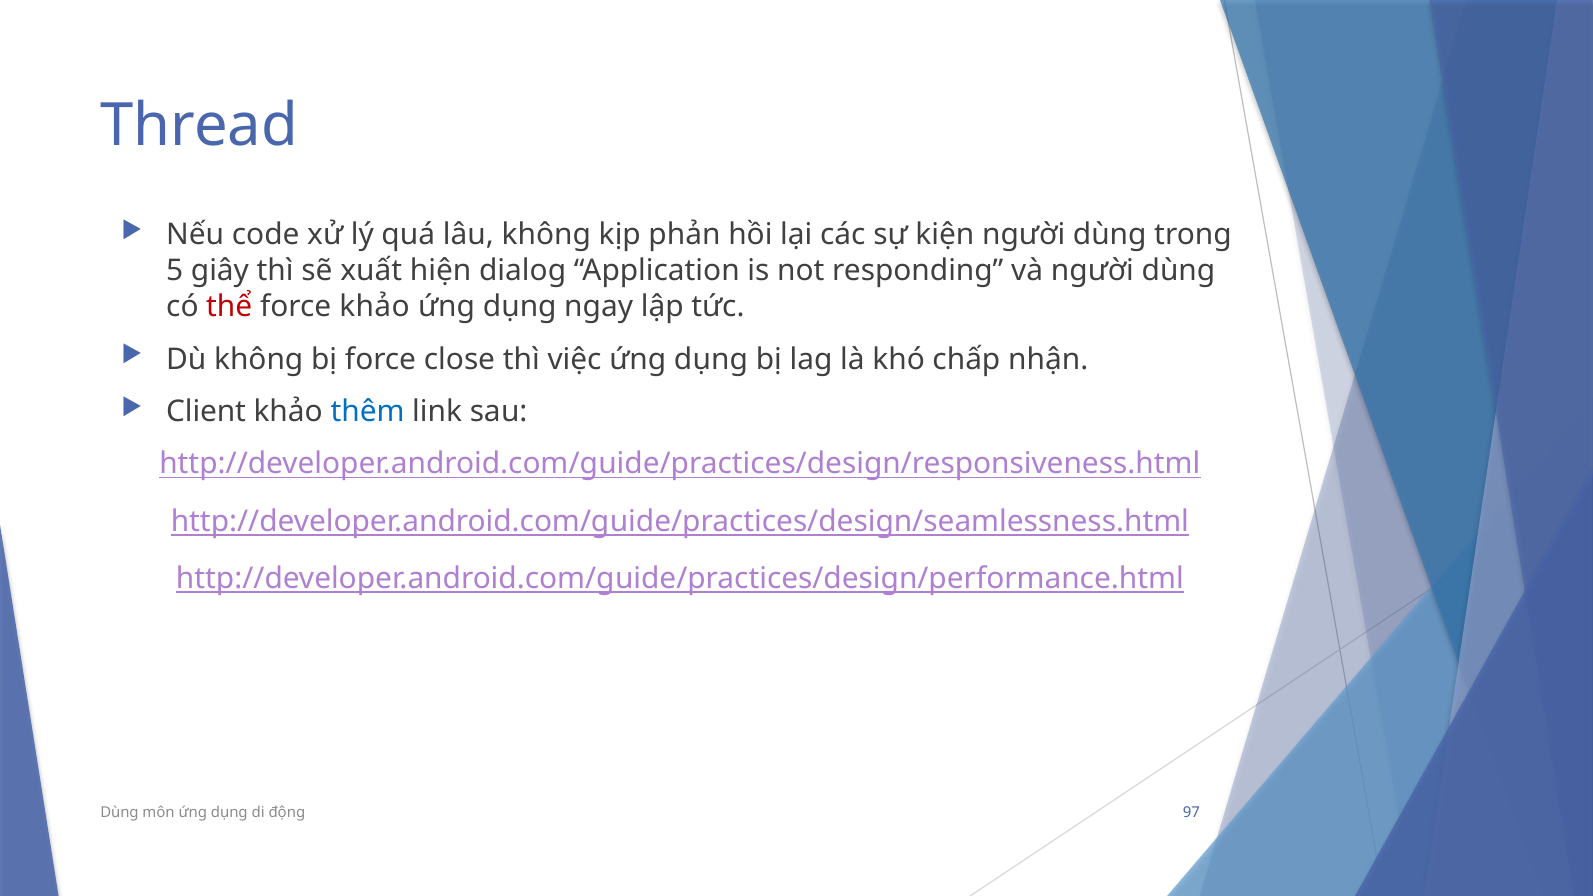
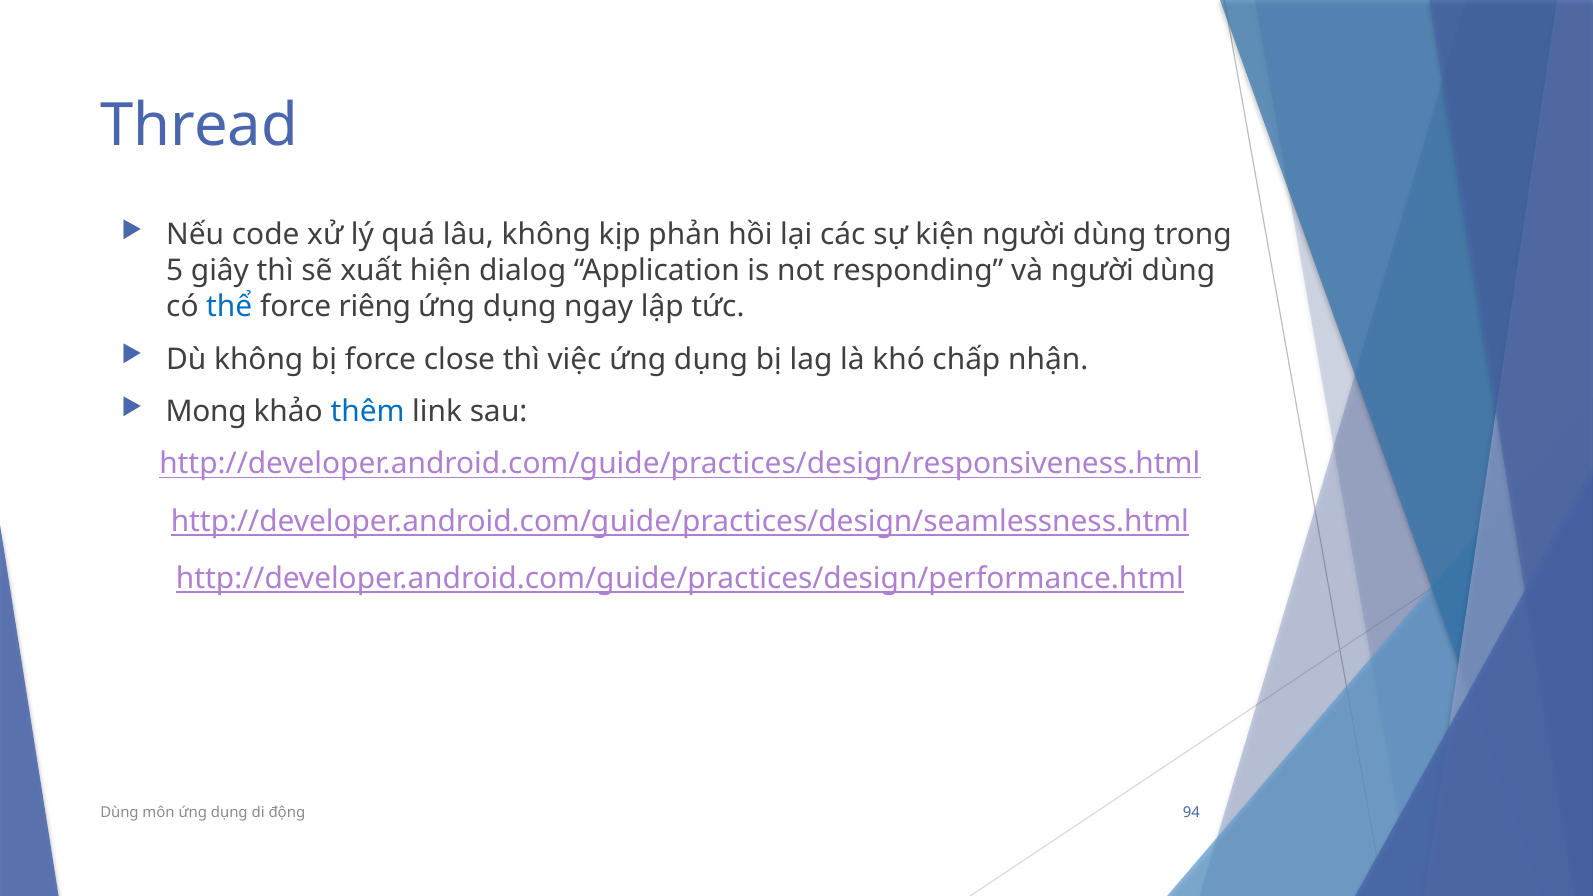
thể colour: red -> blue
force khảo: khảo -> riêng
Client: Client -> Mong
97: 97 -> 94
